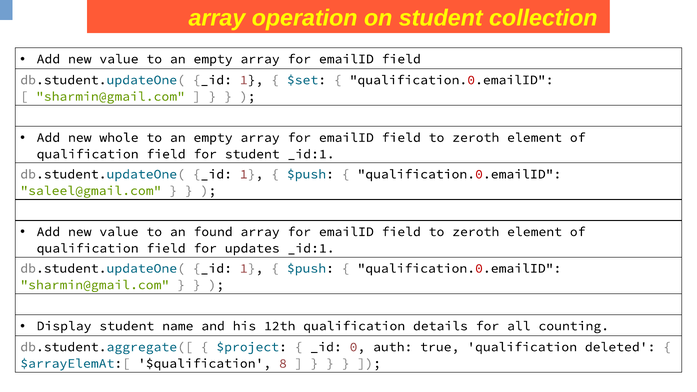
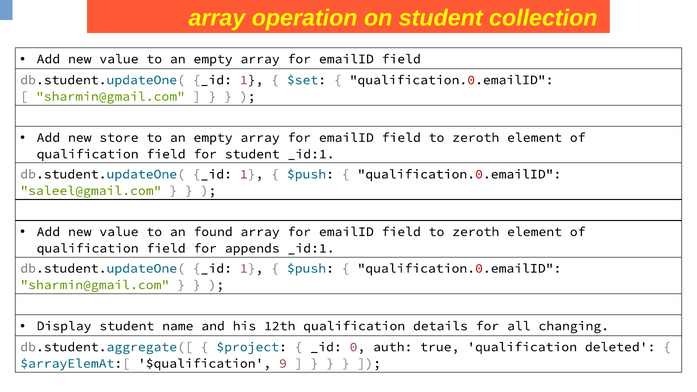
whole: whole -> store
updates: updates -> appends
counting: counting -> changing
8: 8 -> 9
